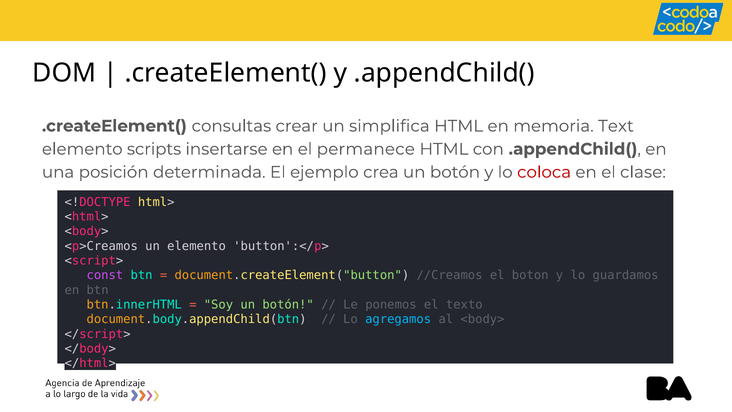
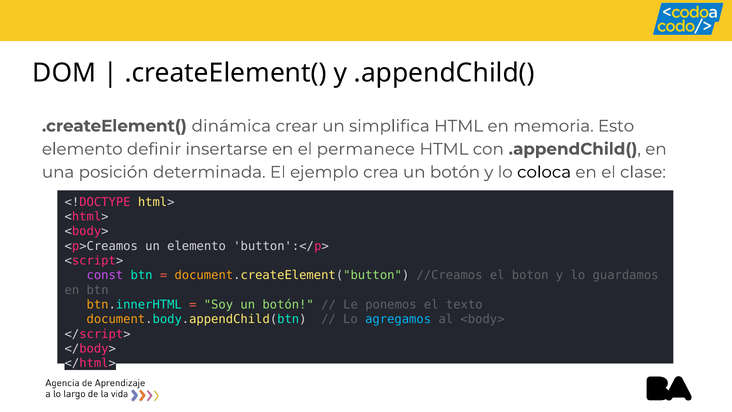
consultas: consultas -> dinámica
Text: Text -> Esto
scripts: scripts -> definir
coloca colour: red -> black
